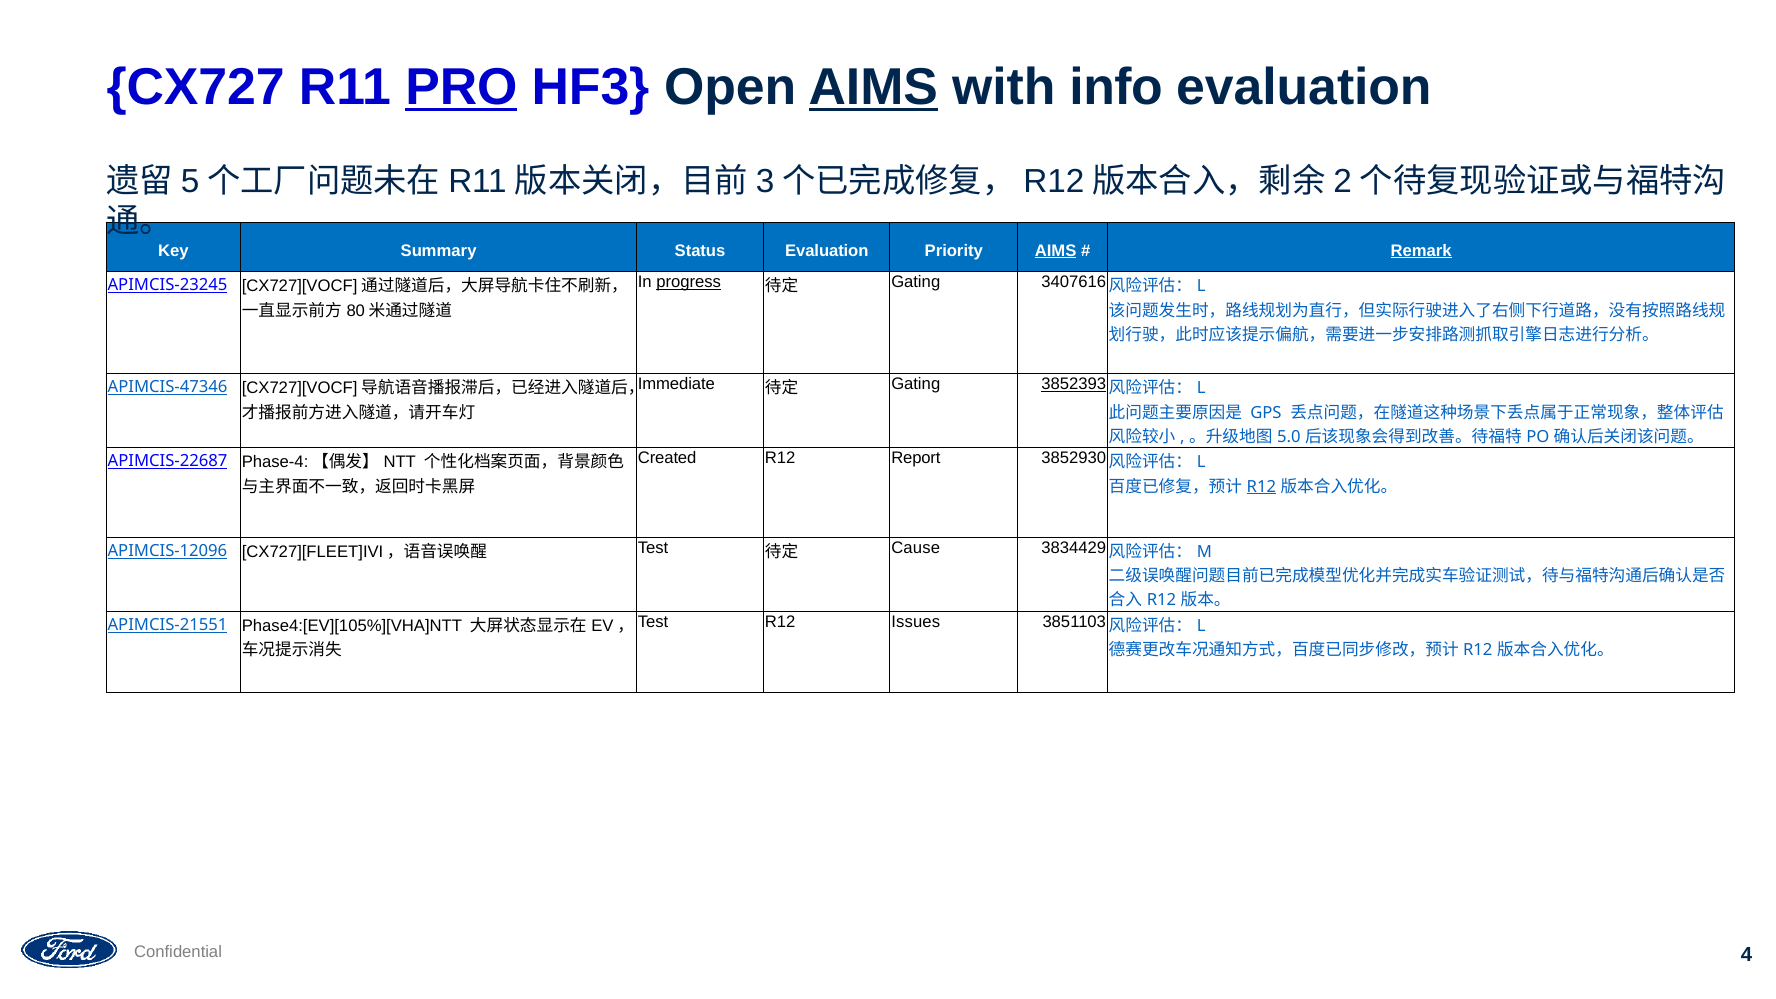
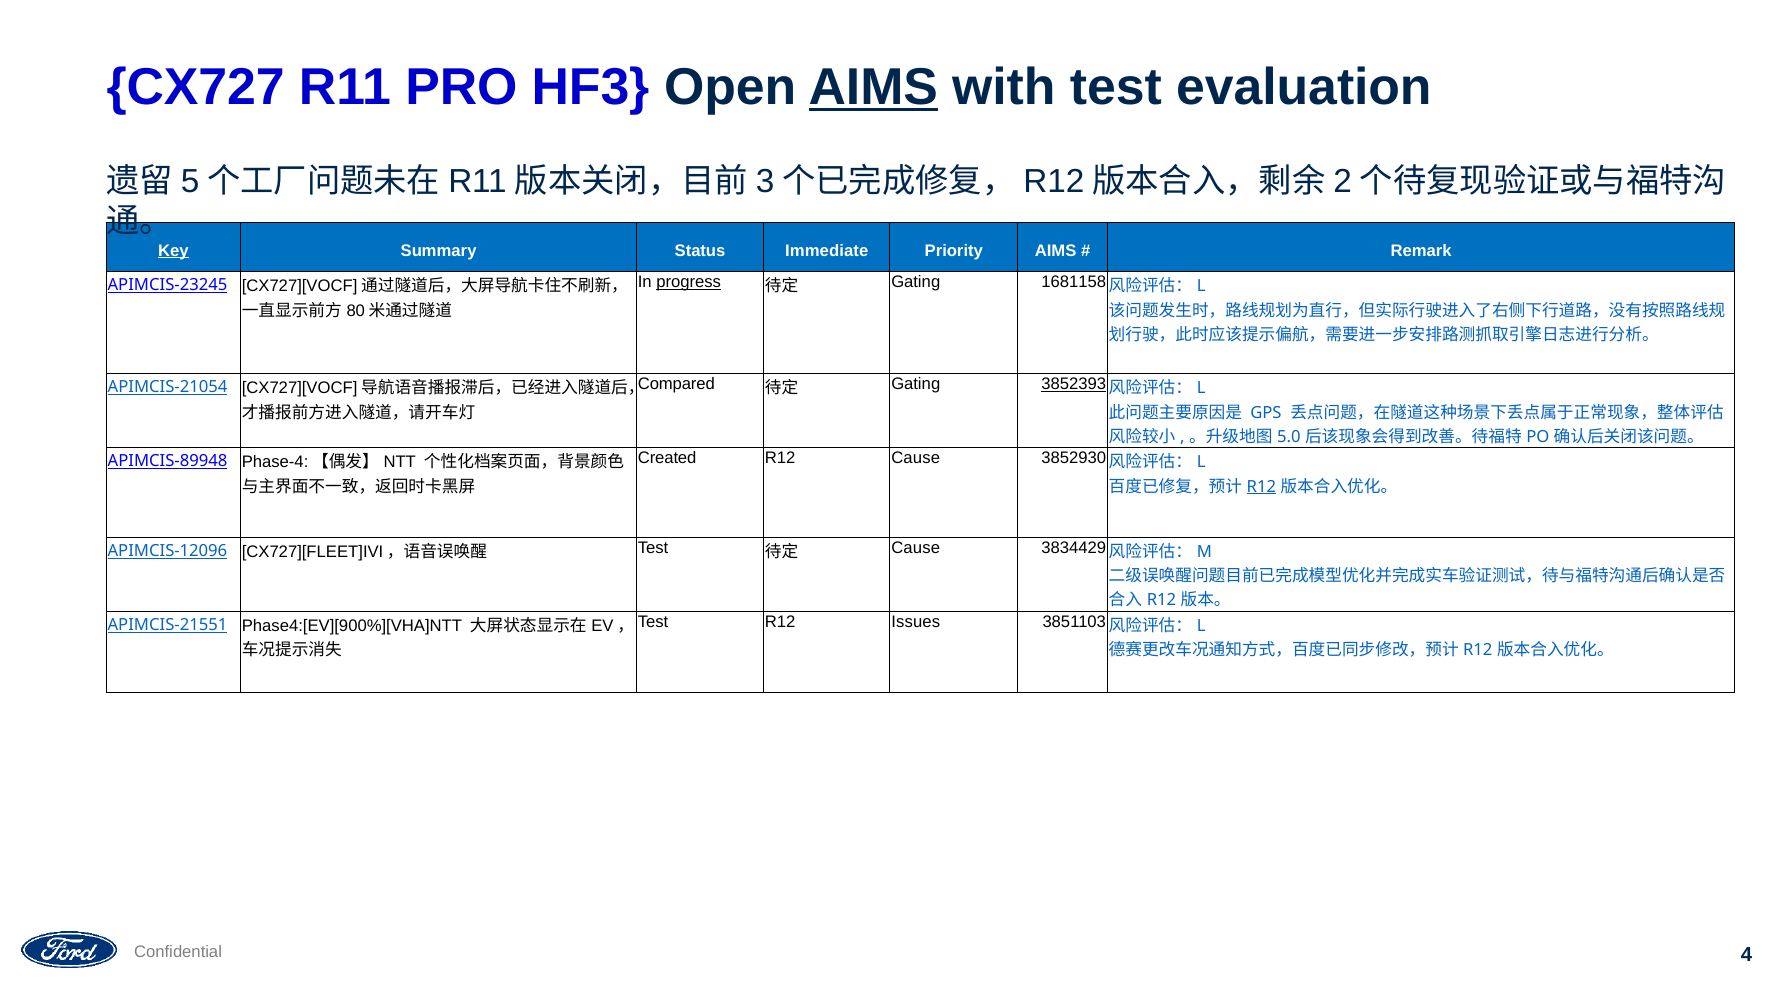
PRO underline: present -> none
with info: info -> test
Key underline: none -> present
Status Evaluation: Evaluation -> Immediate
AIMS at (1056, 251) underline: present -> none
Remark underline: present -> none
3407616: 3407616 -> 1681158
Immediate: Immediate -> Compared
APIMCIS-47346: APIMCIS-47346 -> APIMCIS-21054
R12 Report: Report -> Cause
APIMCIS-22687: APIMCIS-22687 -> APIMCIS-89948
Phase4:[EV][105%][VHA]NTT: Phase4:[EV][105%][VHA]NTT -> Phase4:[EV][900%][VHA]NTT
